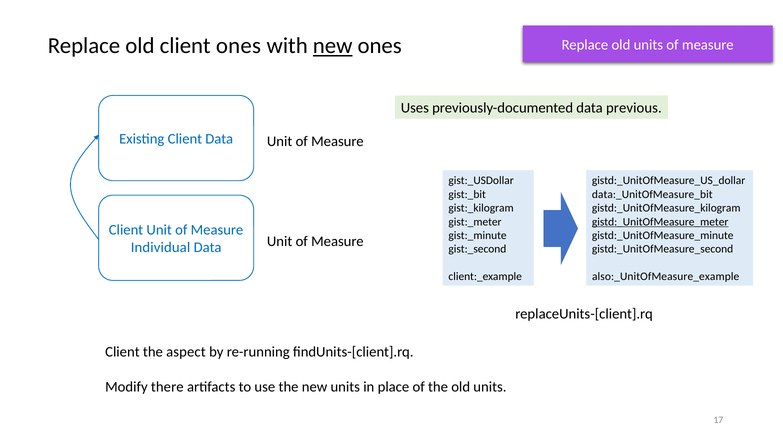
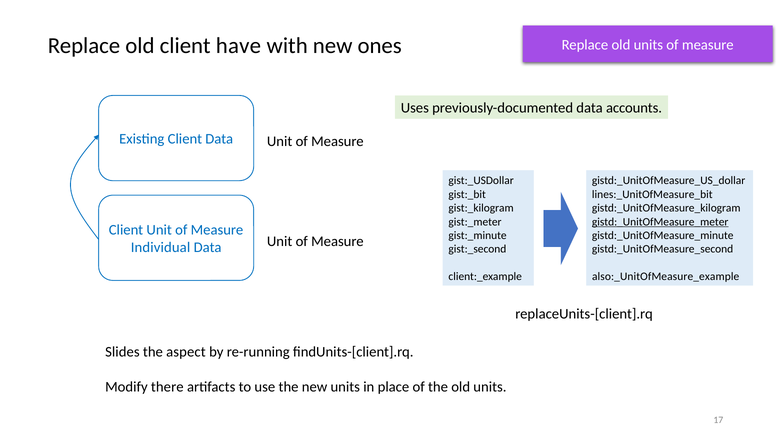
client ones: ones -> have
new at (333, 46) underline: present -> none
previous: previous -> accounts
data:_UnitOfMeasure_bit: data:_UnitOfMeasure_bit -> lines:_UnitOfMeasure_bit
Client at (122, 352): Client -> Slides
